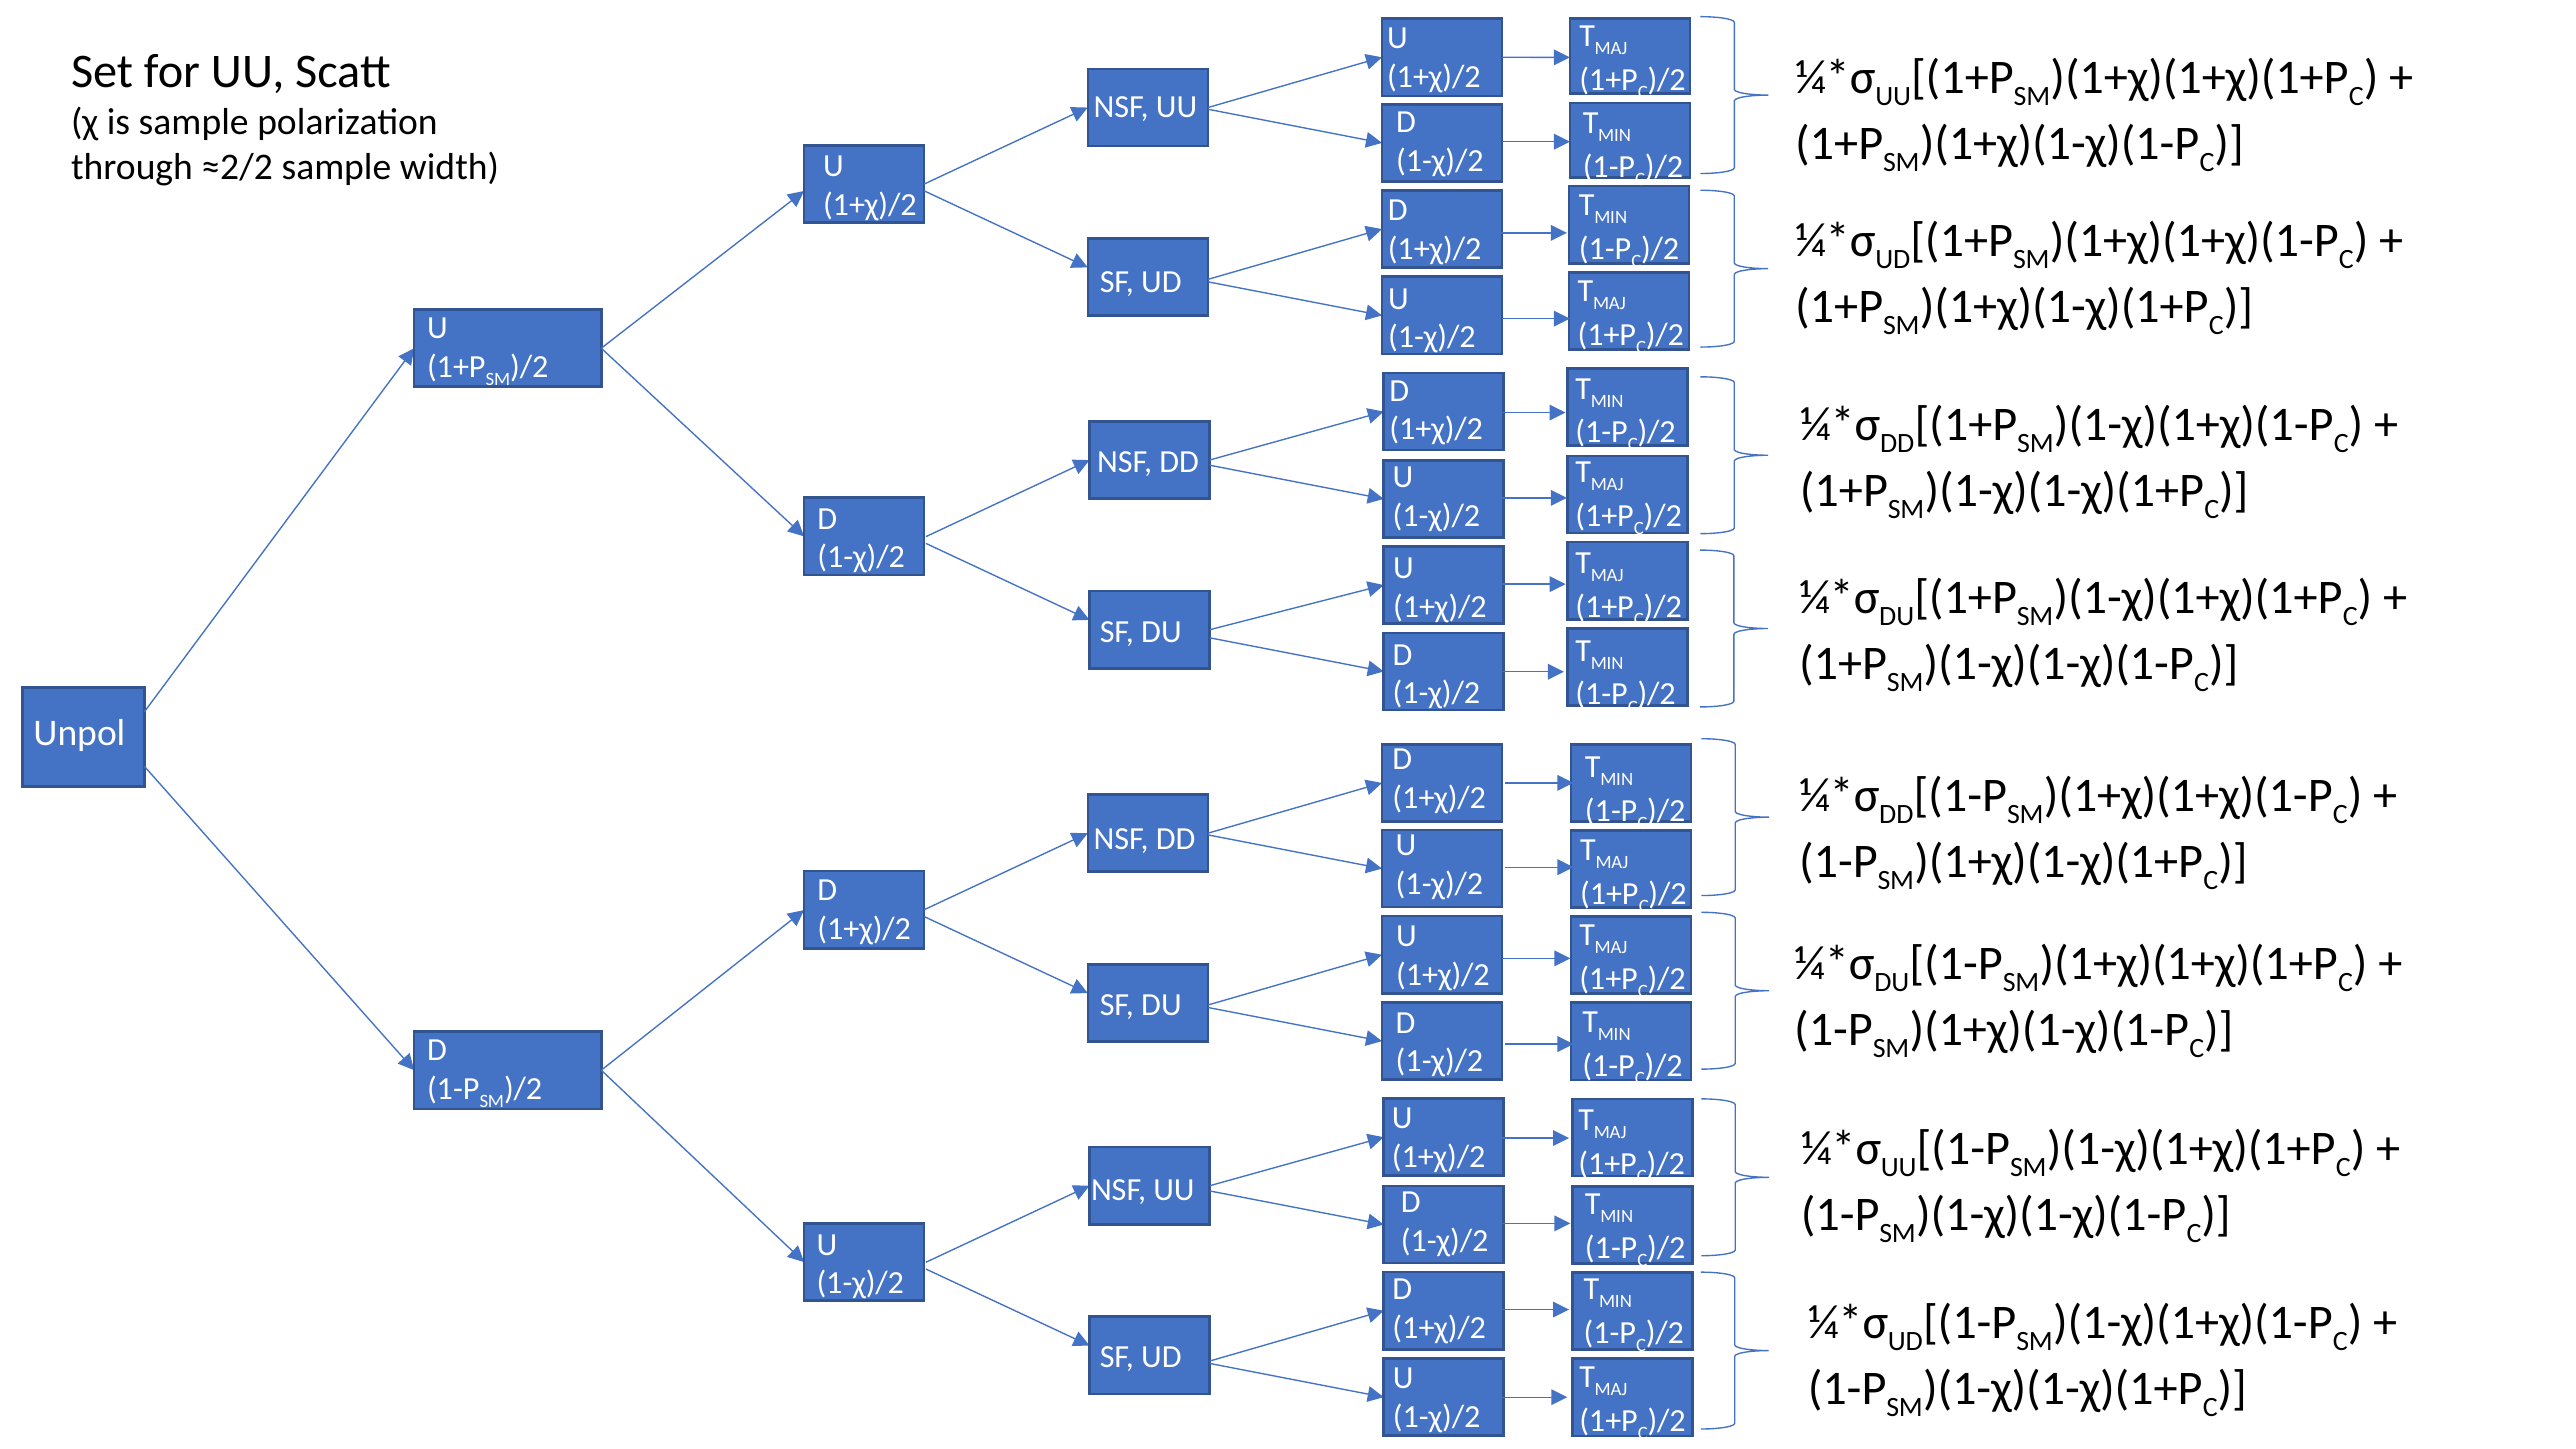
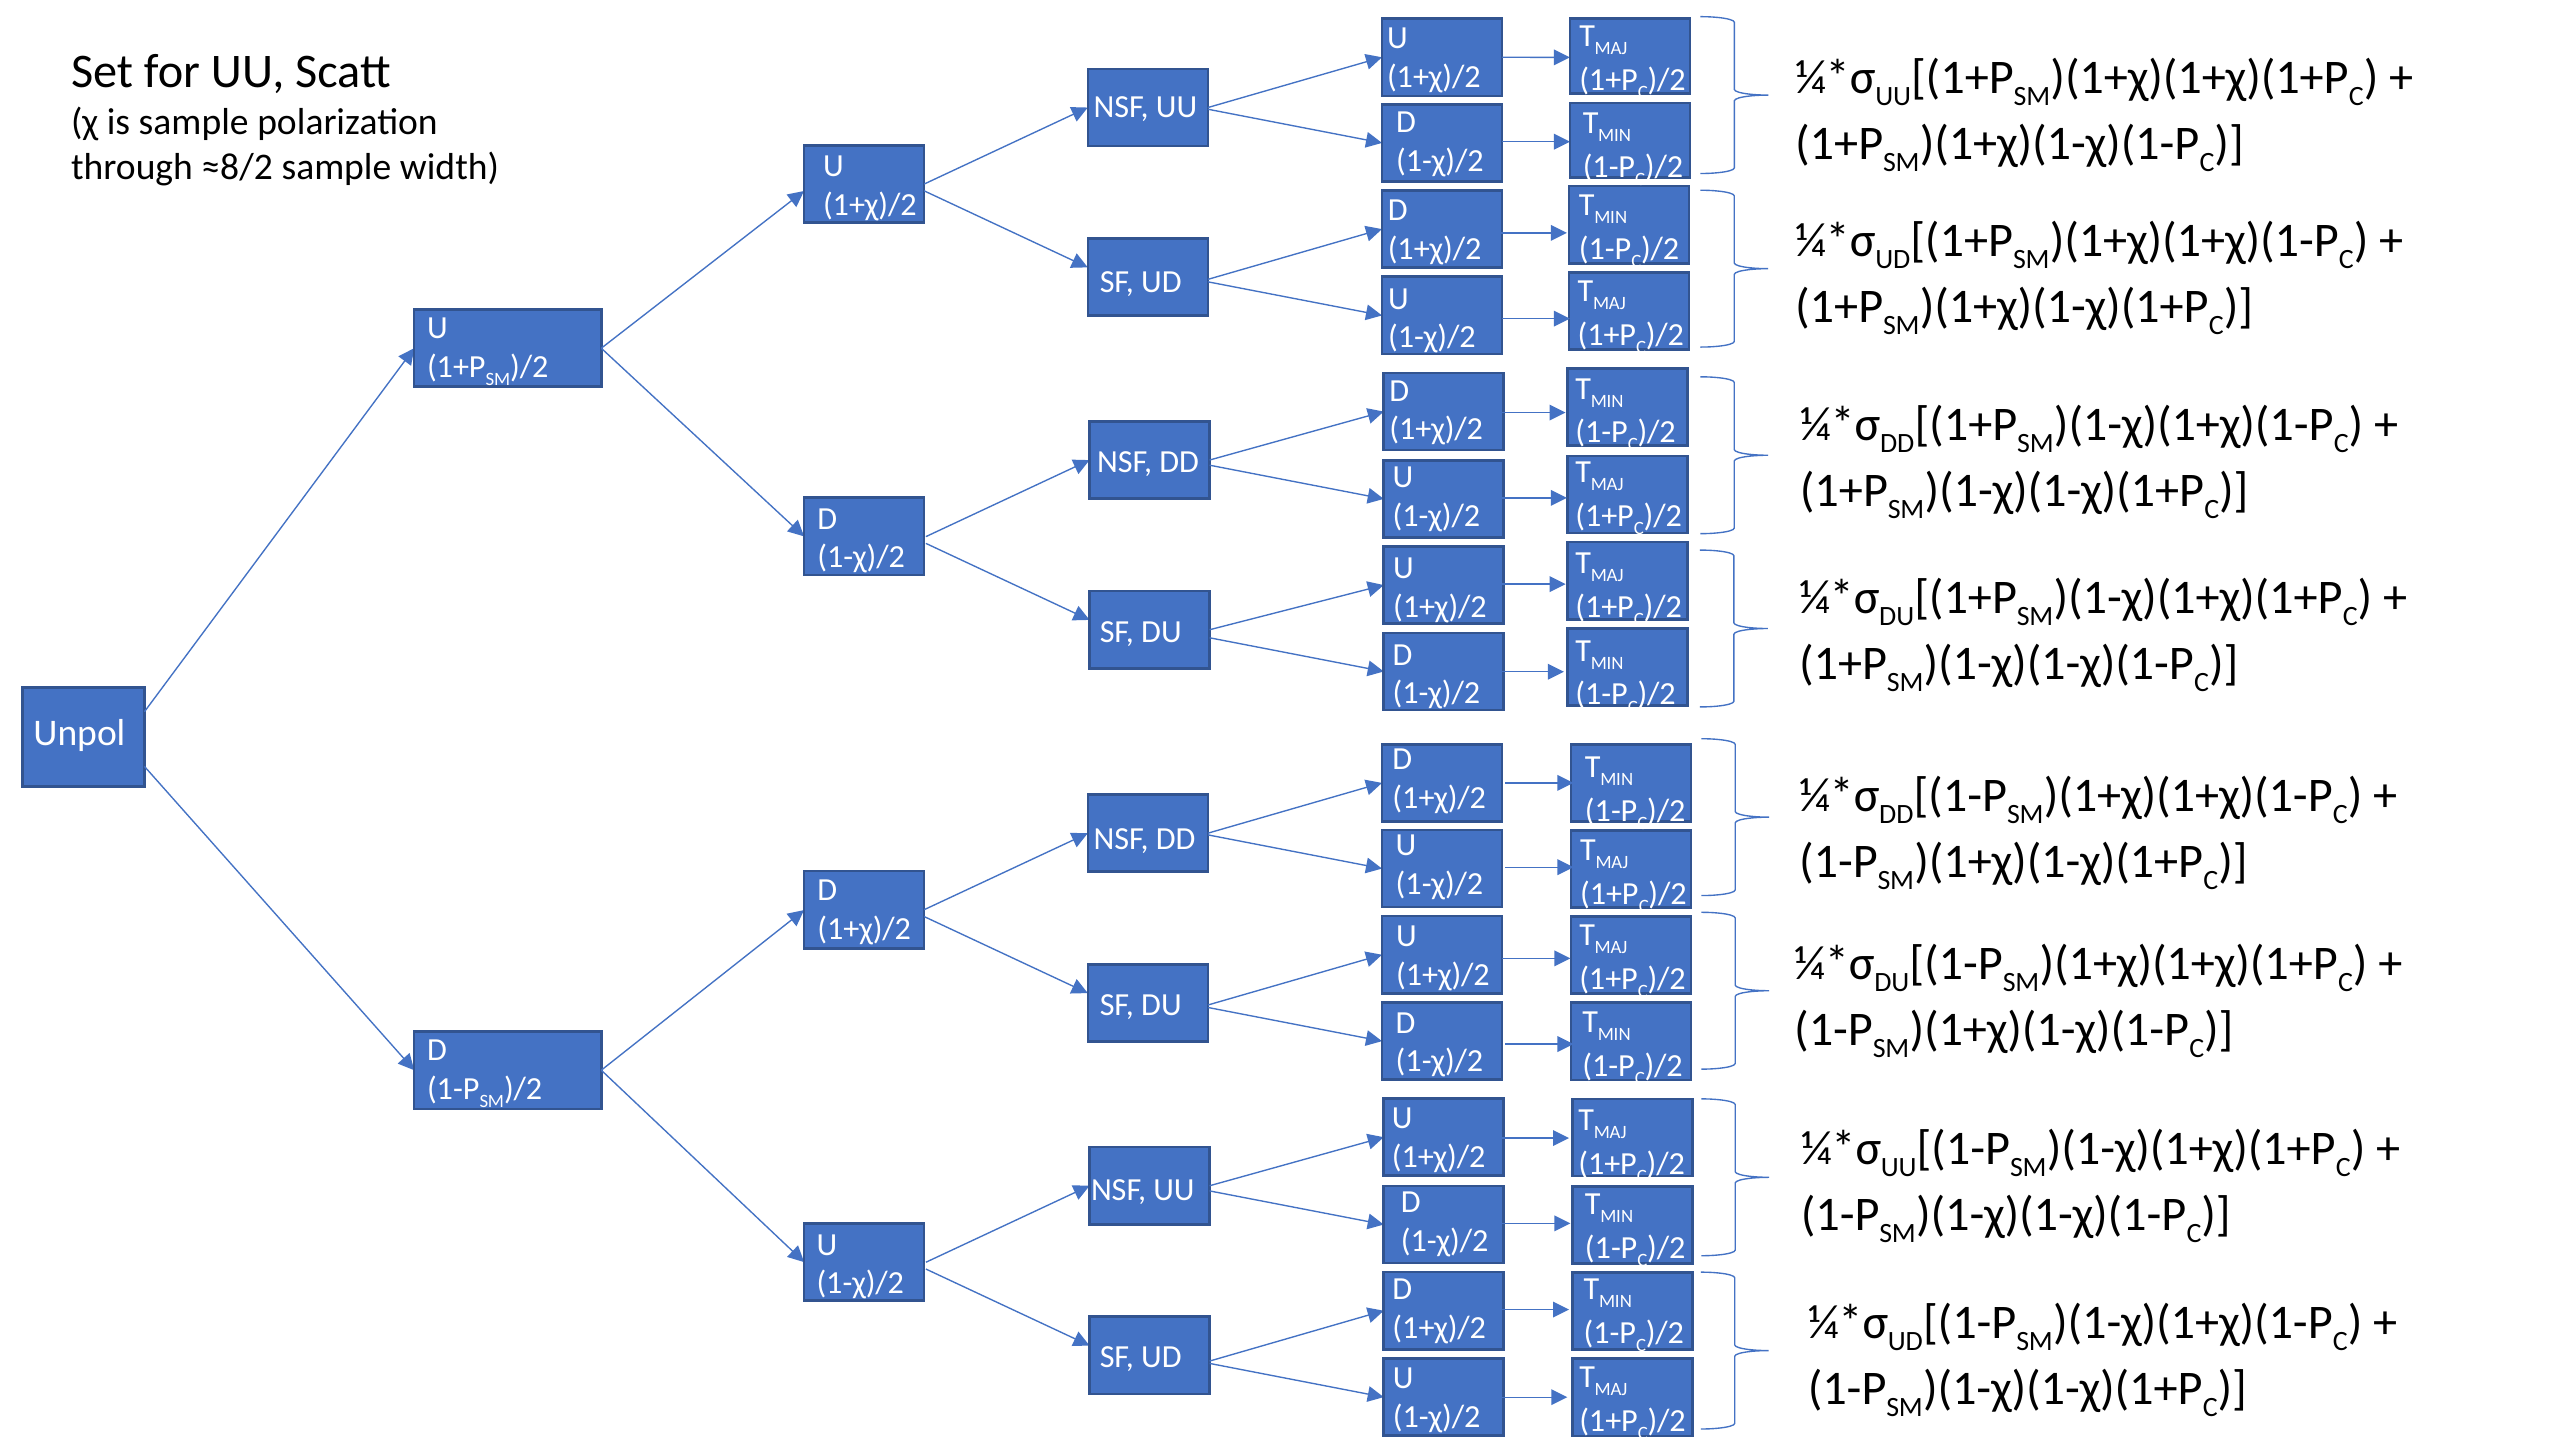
≈2/2: ≈2/2 -> ≈8/2
